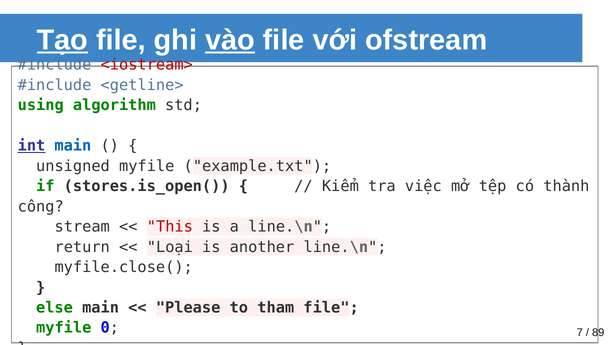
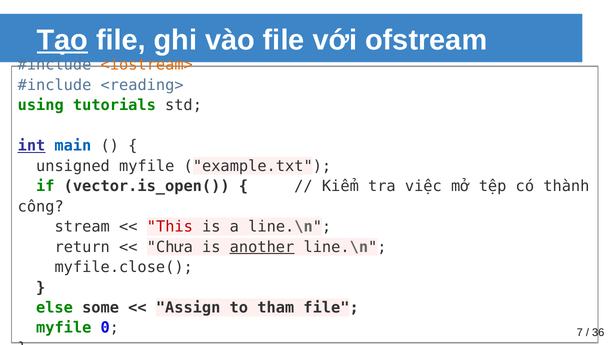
vào underline: present -> none
<iostream> colour: red -> orange
<getline>: <getline> -> <reading>
algorithm: algorithm -> tutorials
stores.is_open(: stores.is_open( -> vector.is_open(
Loại: Loại -> Chưa
another underline: none -> present
else main: main -> some
Please: Please -> Assign
89: 89 -> 36
